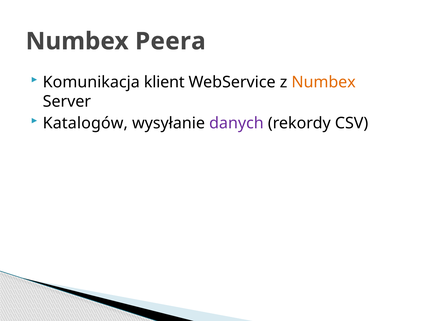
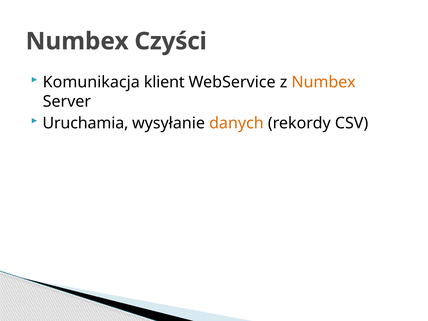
Peera: Peera -> Czyści
Katalogów: Katalogów -> Uruchamia
danych colour: purple -> orange
